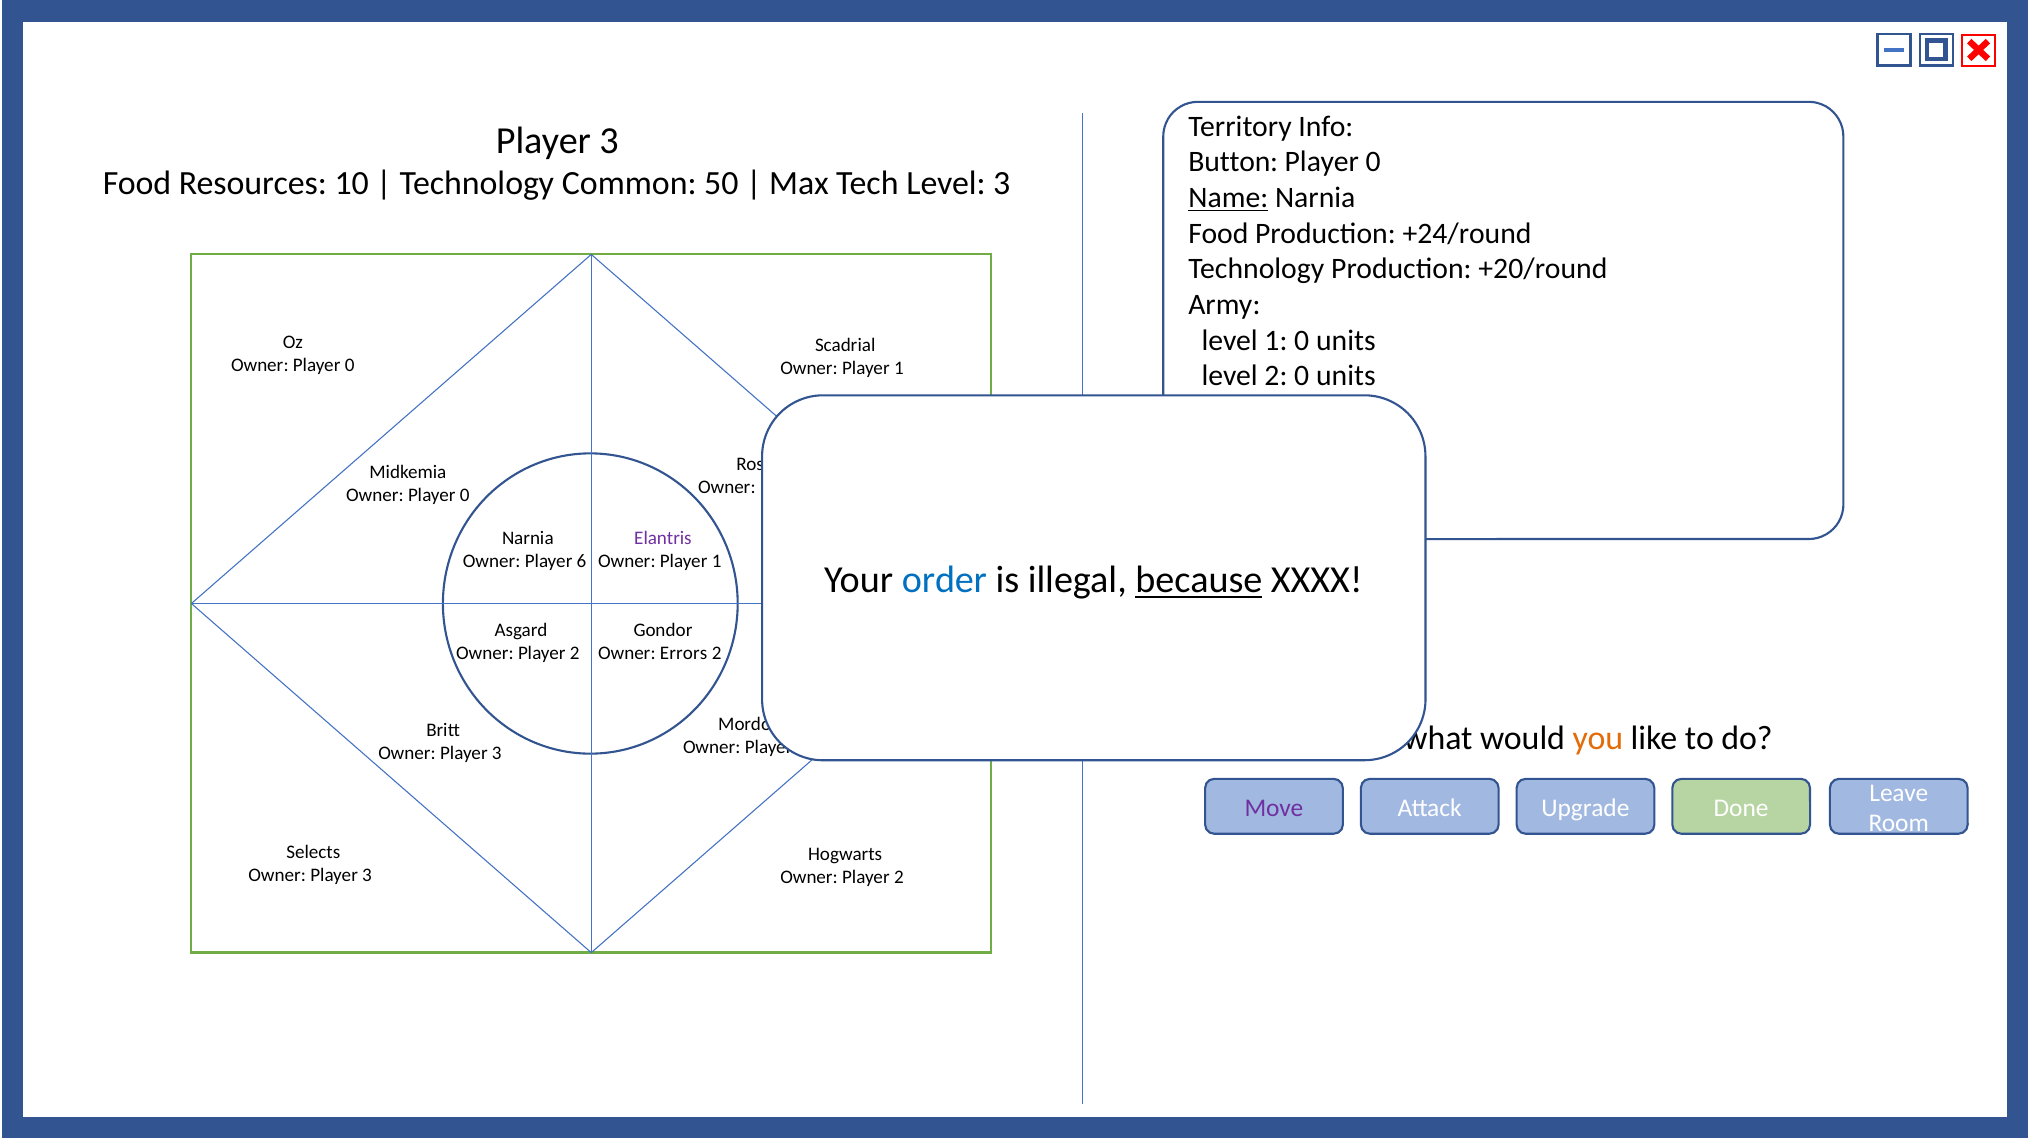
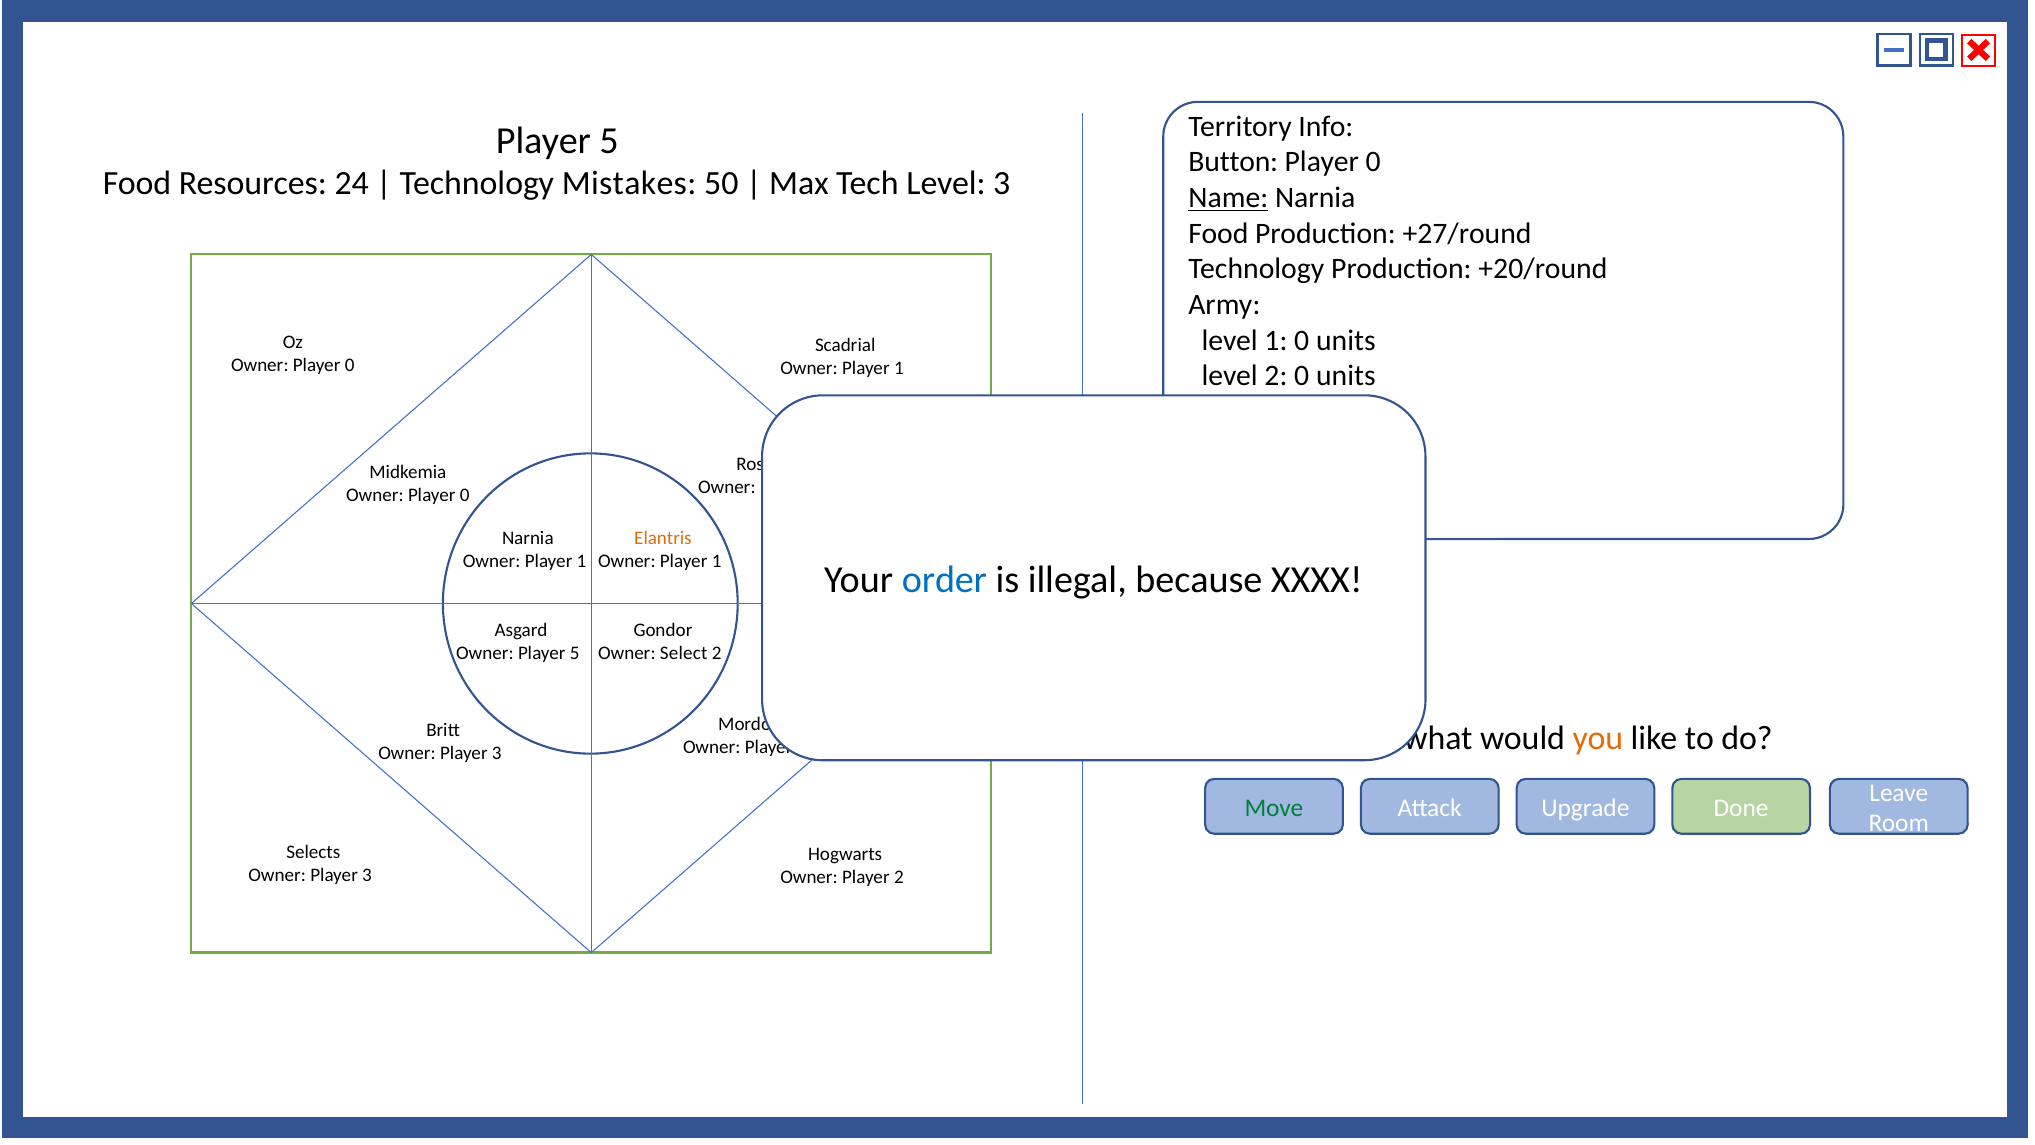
3 at (609, 141): 3 -> 5
10: 10 -> 24
Common: Common -> Mistakes
+24/round: +24/round -> +27/round
Elantris colour: purple -> orange
6 at (582, 561): 6 -> 1
because underline: present -> none
2 at (575, 653): 2 -> 5
Errors: Errors -> Select
Move colour: purple -> green
